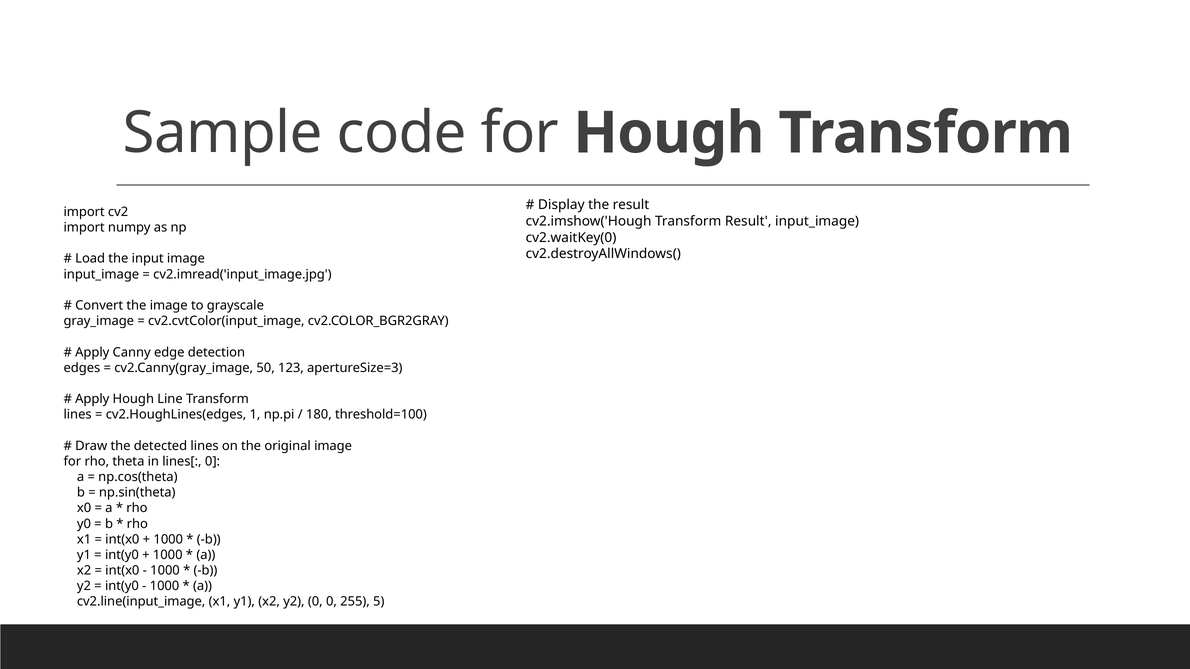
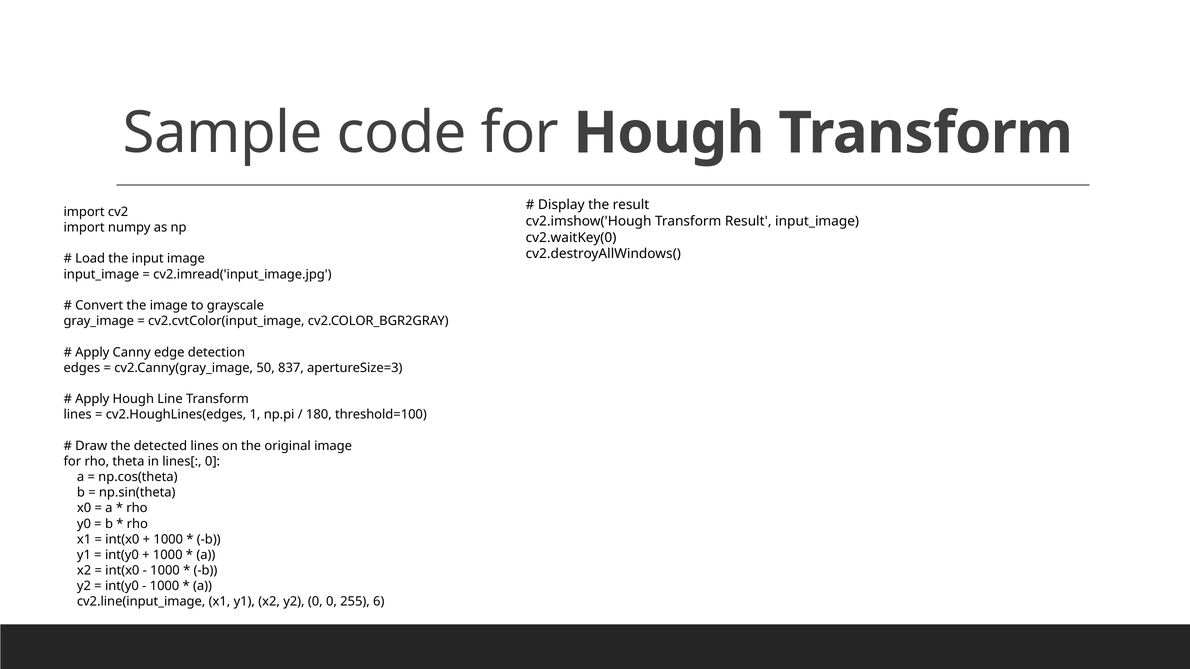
123: 123 -> 837
5: 5 -> 6
